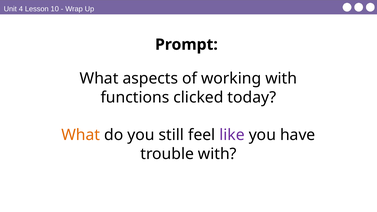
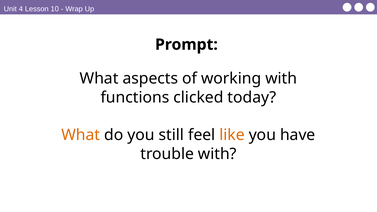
like colour: purple -> orange
